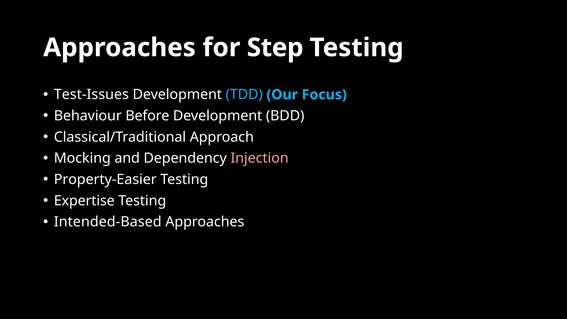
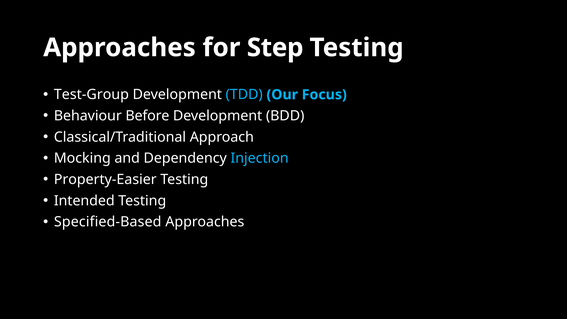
Test-Issues: Test-Issues -> Test-Group
Injection colour: pink -> light blue
Expertise: Expertise -> Intended
Intended-Based: Intended-Based -> Specified-Based
